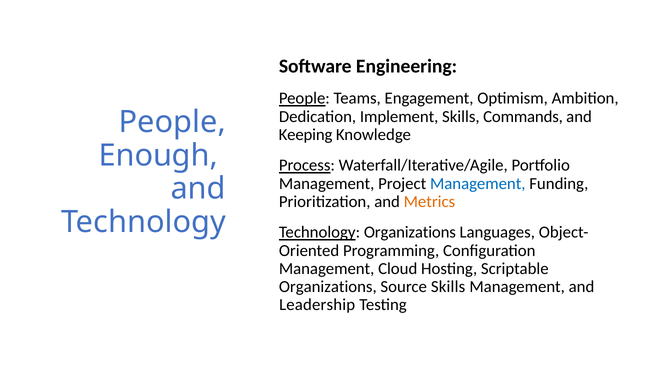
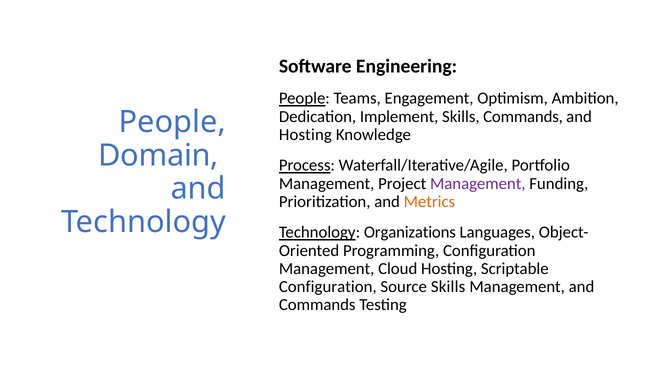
Keeping at (306, 134): Keeping -> Hosting
Enough: Enough -> Domain
Management at (478, 183) colour: blue -> purple
Organizations at (328, 286): Organizations -> Configuration
Leadership at (317, 304): Leadership -> Commands
